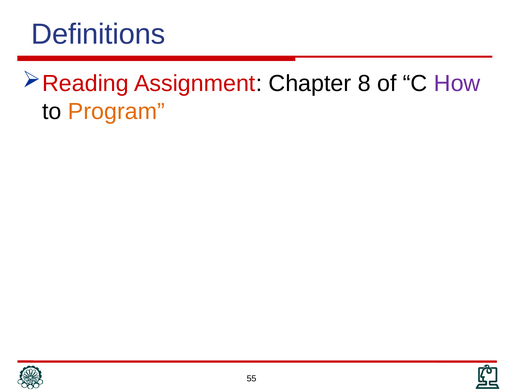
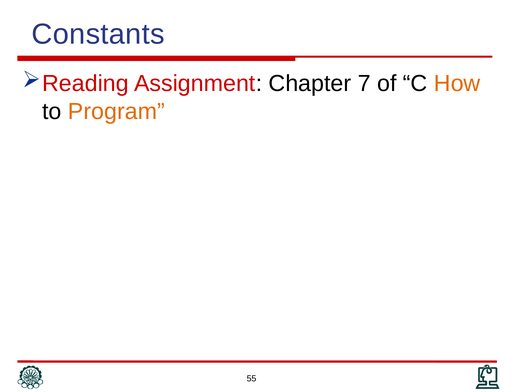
Definitions: Definitions -> Constants
8: 8 -> 7
How colour: purple -> orange
